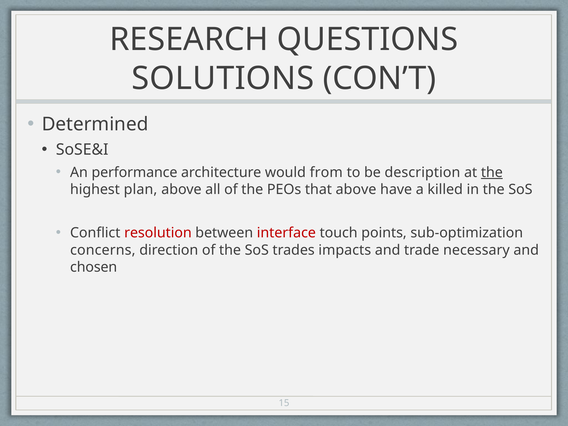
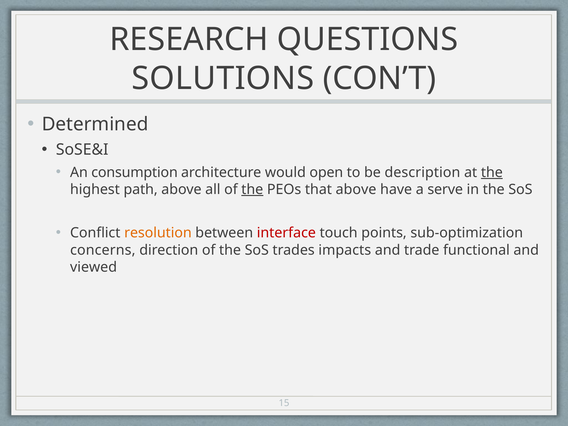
performance: performance -> consumption
from: from -> open
plan: plan -> path
the at (252, 189) underline: none -> present
killed: killed -> serve
resolution colour: red -> orange
necessary: necessary -> functional
chosen: chosen -> viewed
